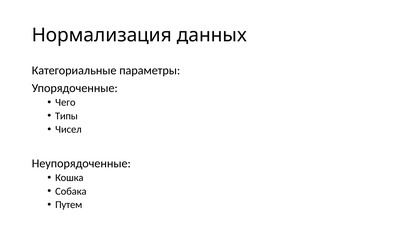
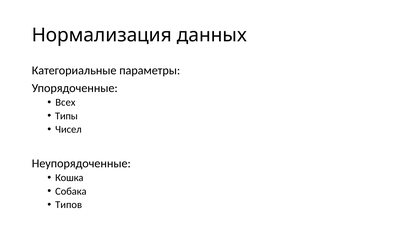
Чего: Чего -> Всех
Путем: Путем -> Типов
